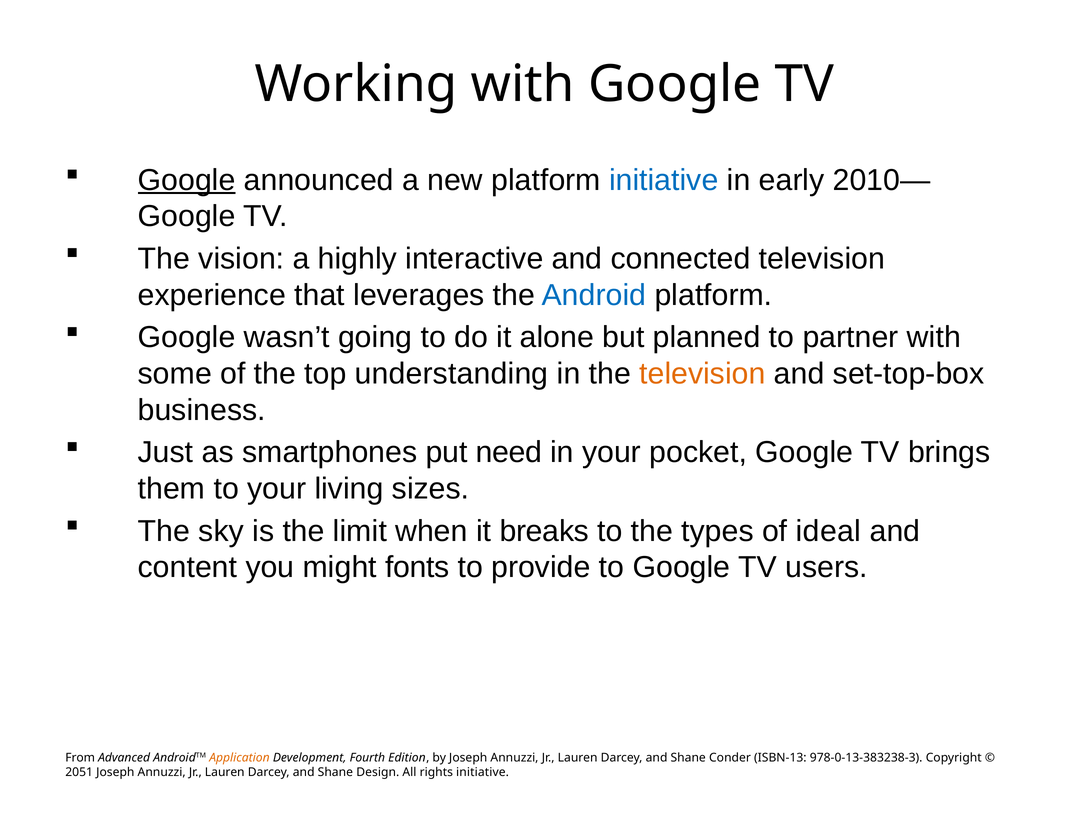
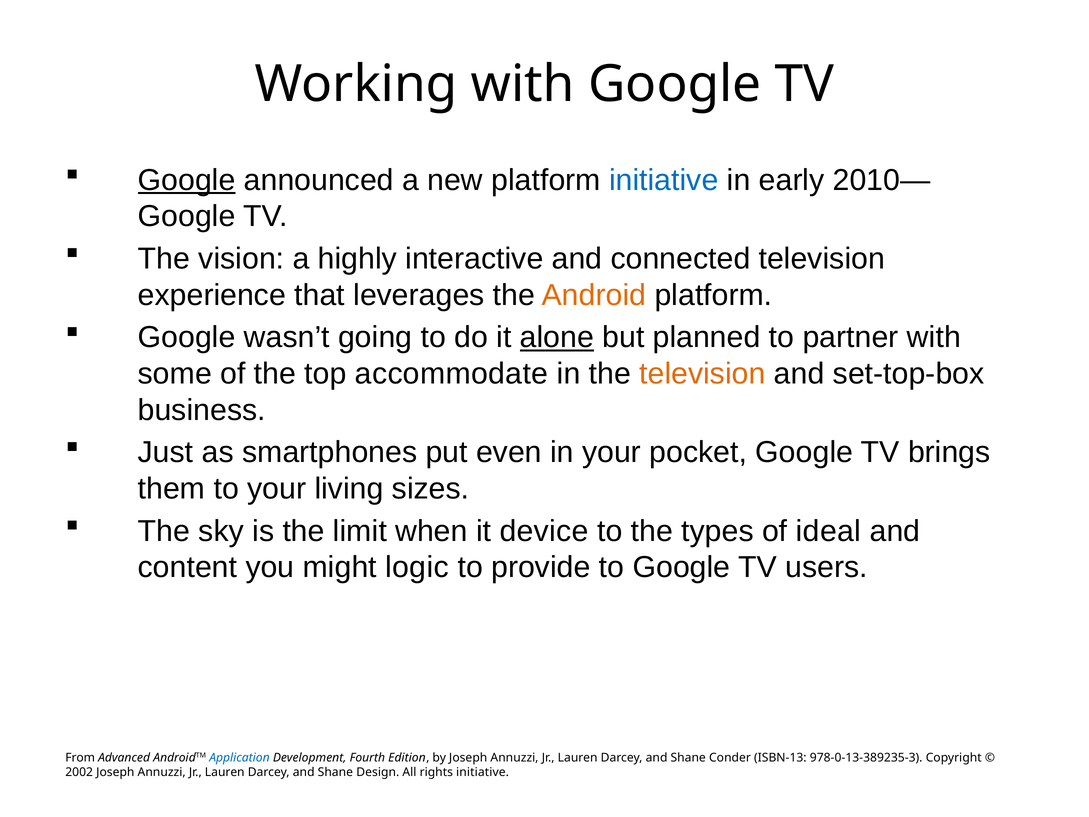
Android colour: blue -> orange
alone underline: none -> present
understanding: understanding -> accommodate
need: need -> even
breaks: breaks -> device
fonts: fonts -> logic
Application colour: orange -> blue
978-0-13-383238-3: 978-0-13-383238-3 -> 978-0-13-389235-3
2051: 2051 -> 2002
